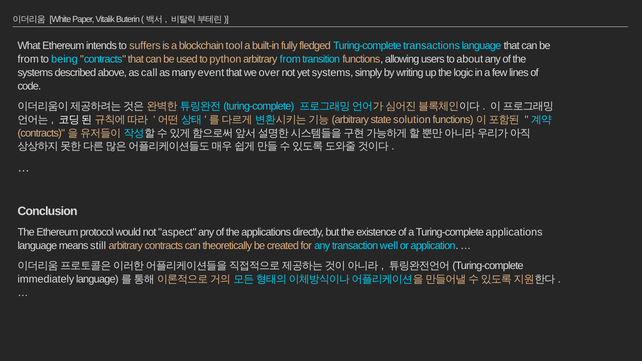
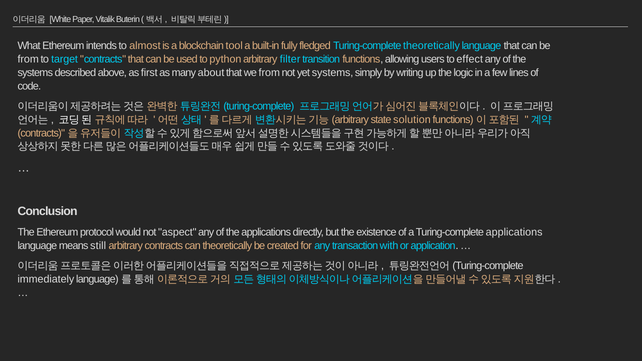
suffers: suffers -> almost
Turing-complete transactions: transactions -> theoretically
being: being -> target
arbitrary from: from -> filter
about: about -> effect
call: call -> first
event: event -> about
we over: over -> from
well: well -> with
